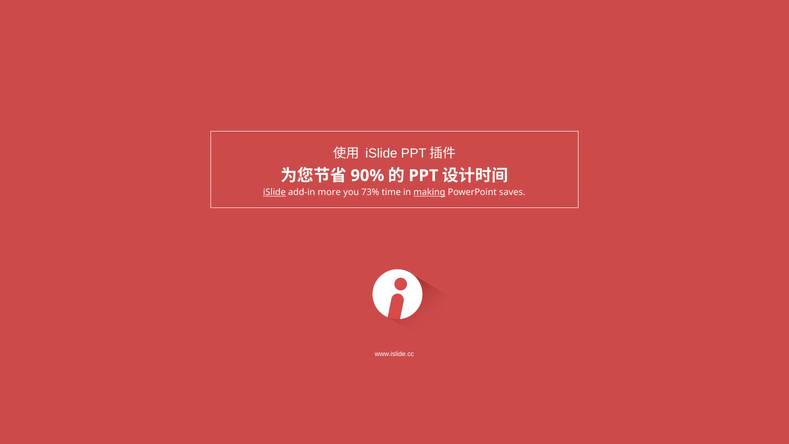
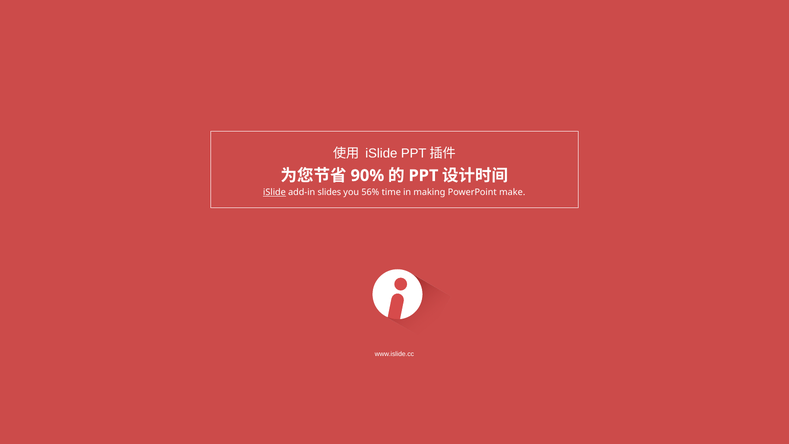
more: more -> slides
73%: 73% -> 56%
making underline: present -> none
saves: saves -> make
